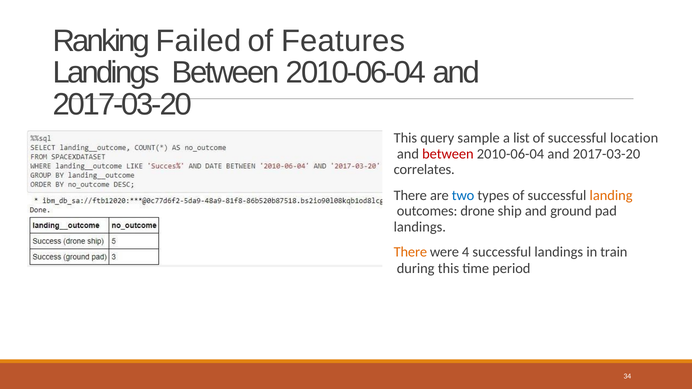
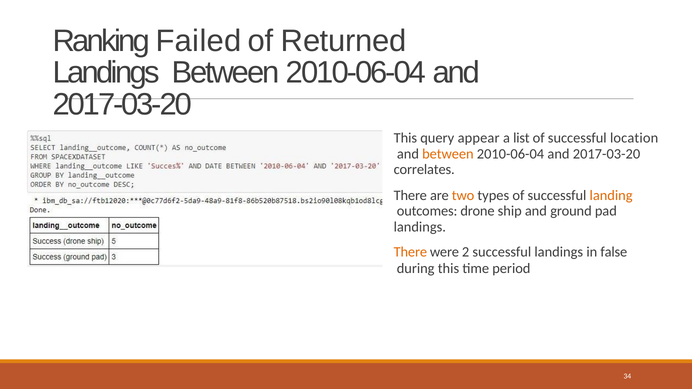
Features: Features -> Returned
sample: sample -> appear
between at (448, 154) colour: red -> orange
two colour: blue -> orange
4: 4 -> 2
train: train -> false
